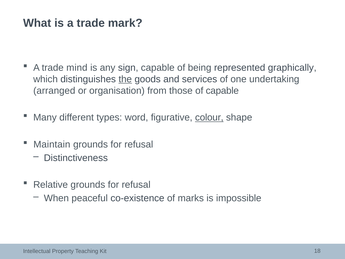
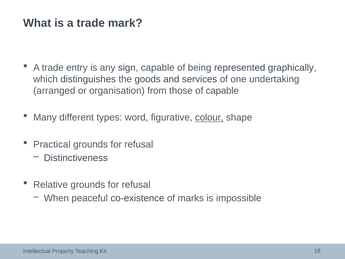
mind: mind -> entry
the underline: present -> none
Maintain: Maintain -> Practical
